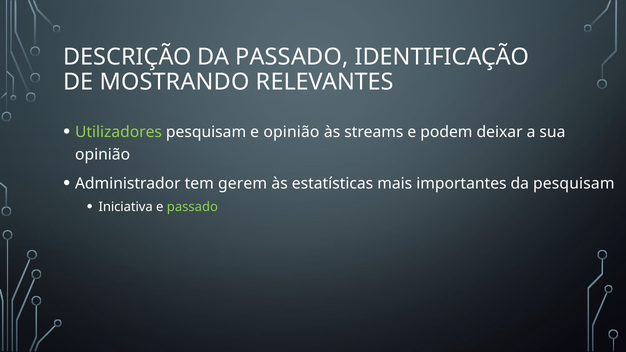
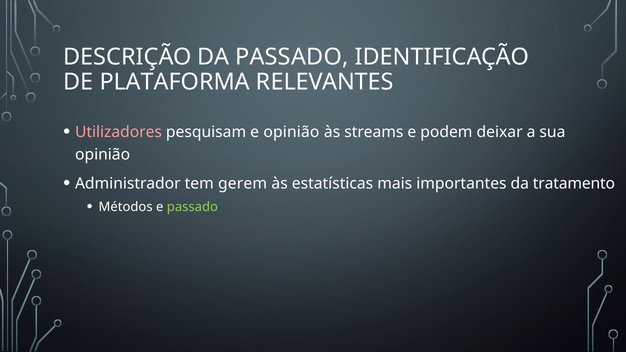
MOSTRANDO: MOSTRANDO -> PLATAFORMA
Utilizadores colour: light green -> pink
da pesquisam: pesquisam -> tratamento
Iniciativa: Iniciativa -> Métodos
